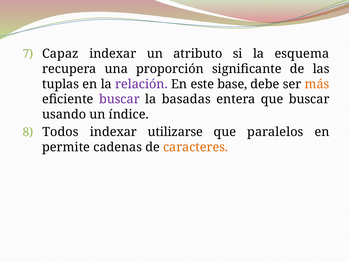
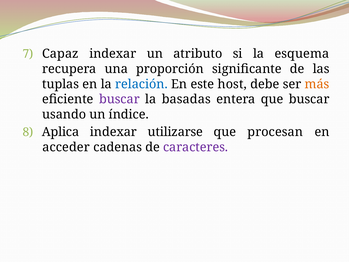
relación colour: purple -> blue
base: base -> host
Todos: Todos -> Aplica
paralelos: paralelos -> procesan
permite: permite -> acceder
caracteres colour: orange -> purple
